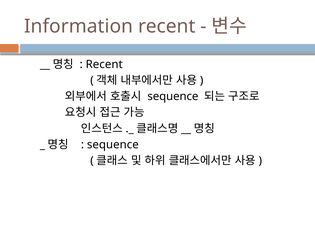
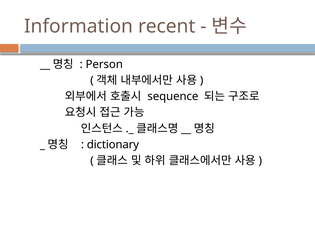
Recent at (104, 64): Recent -> Person
sequence at (113, 145): sequence -> dictionary
